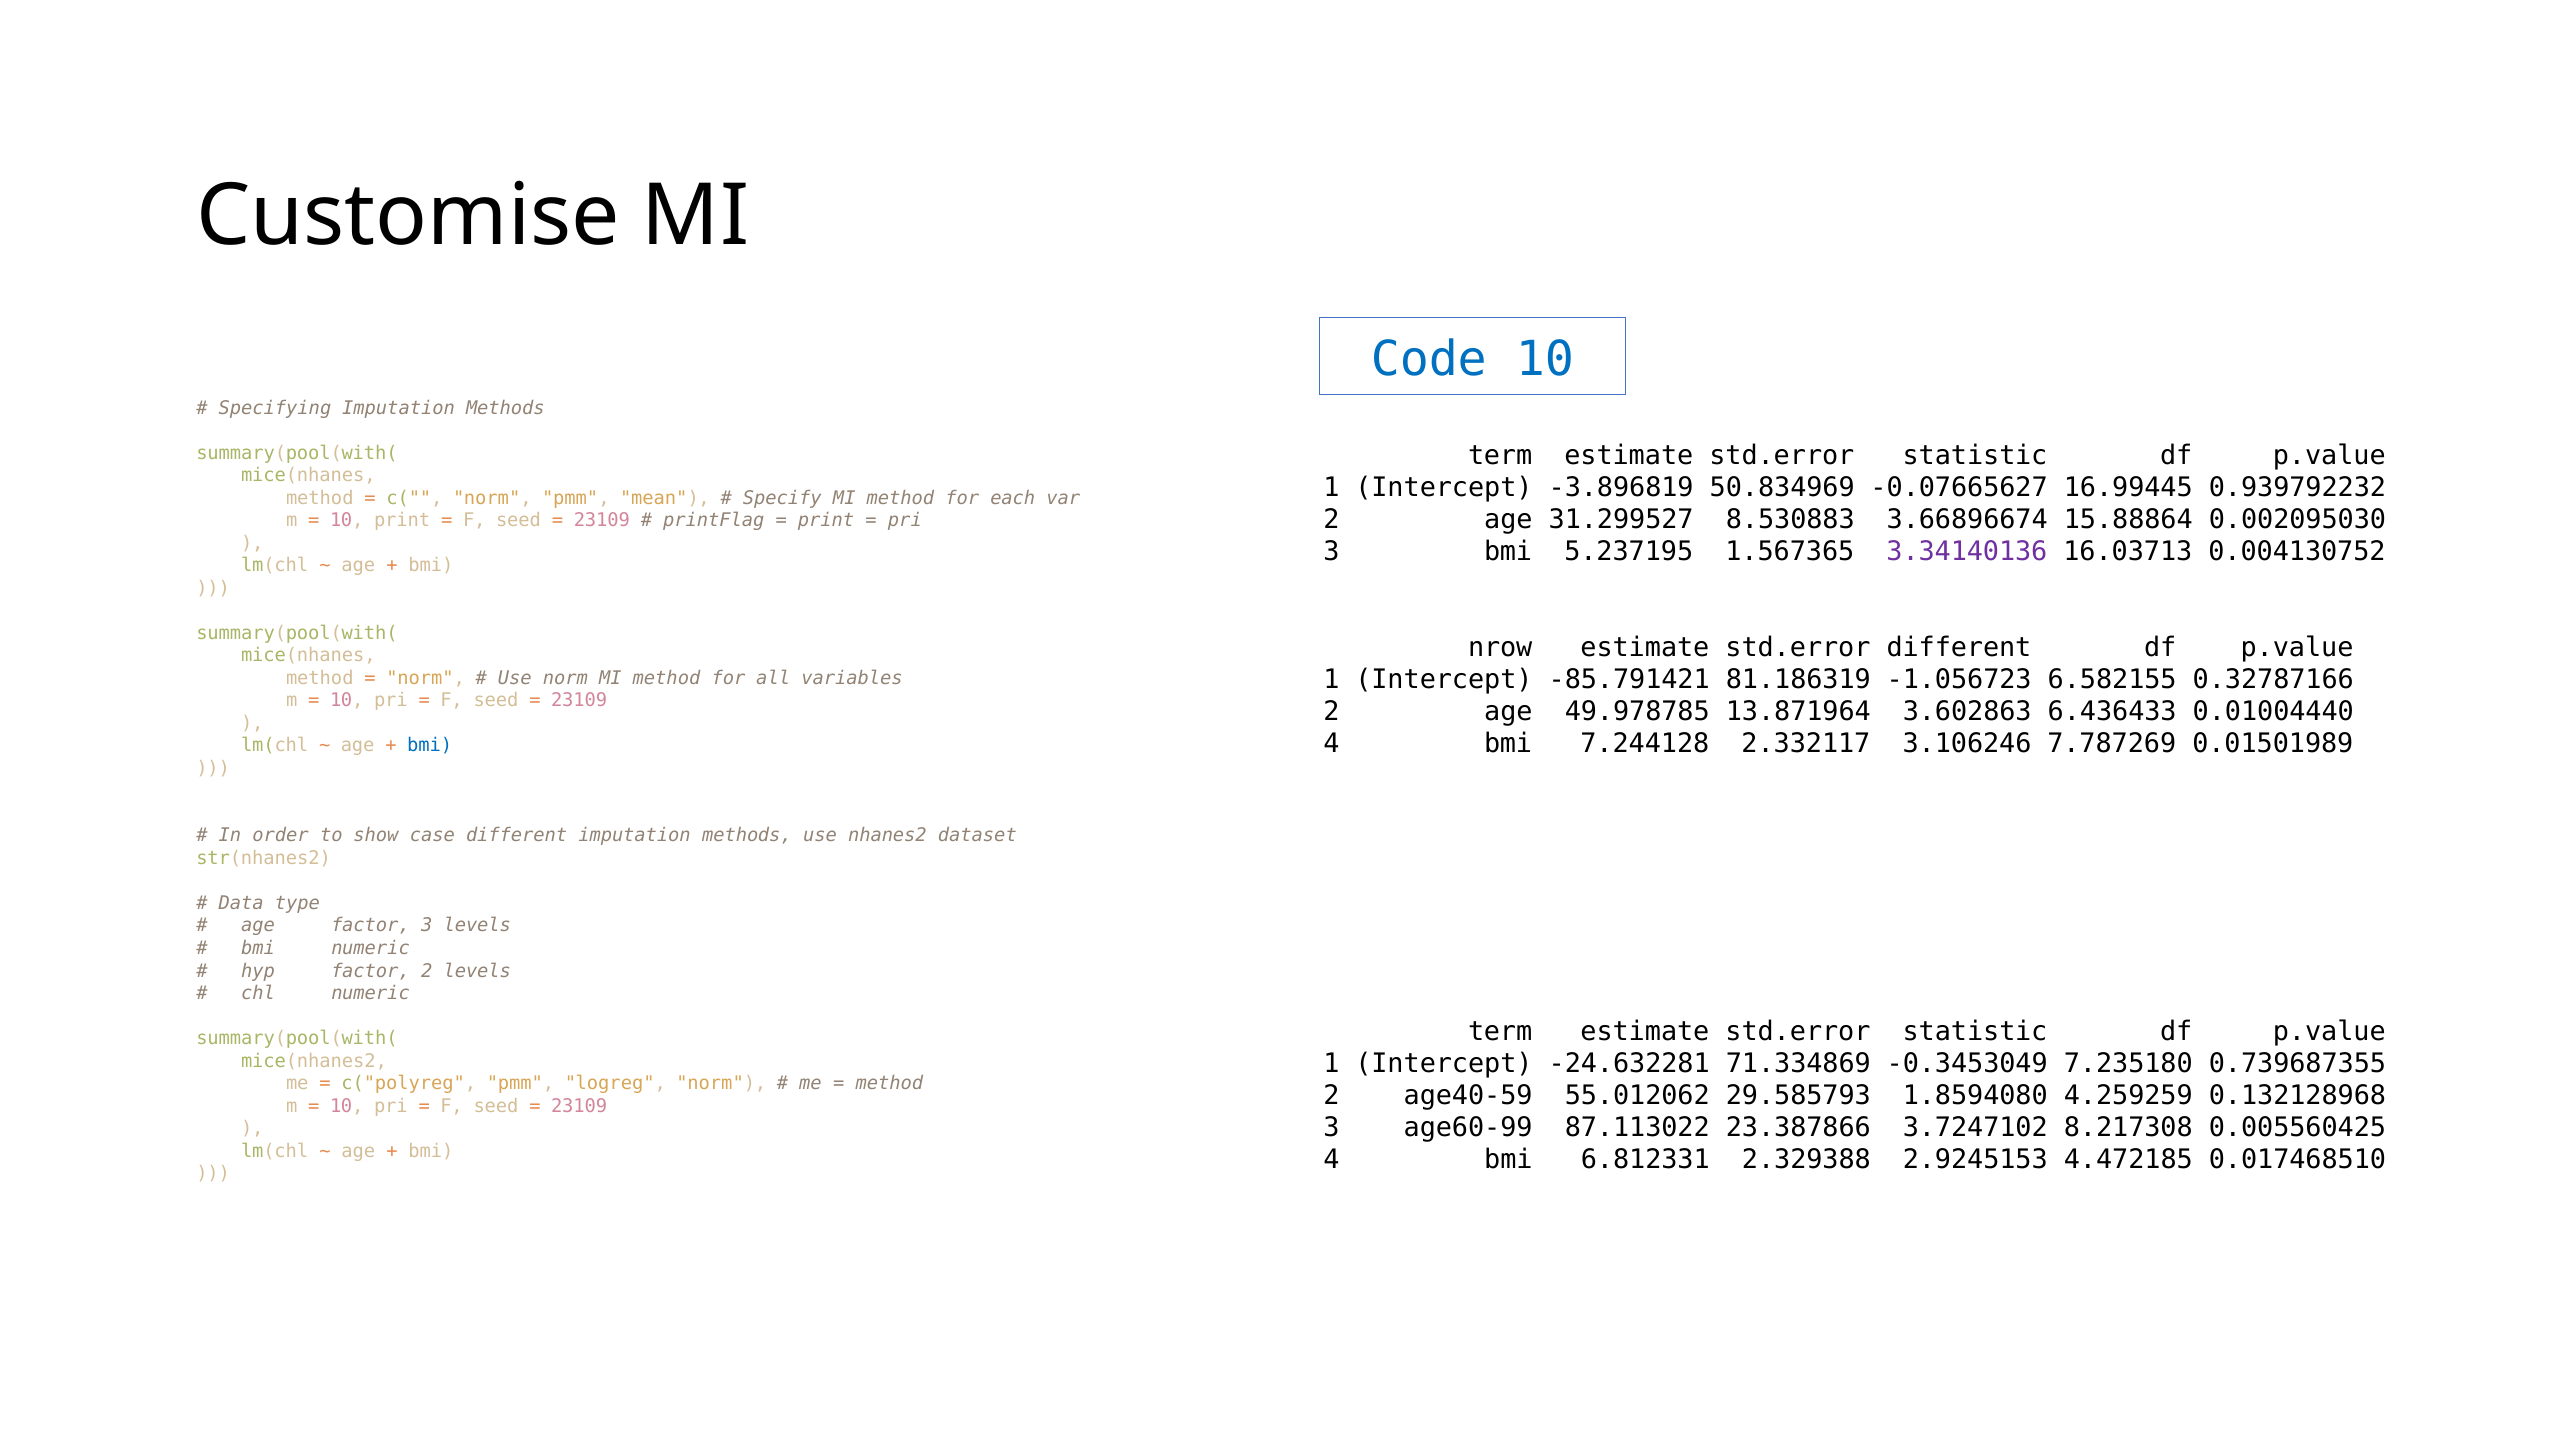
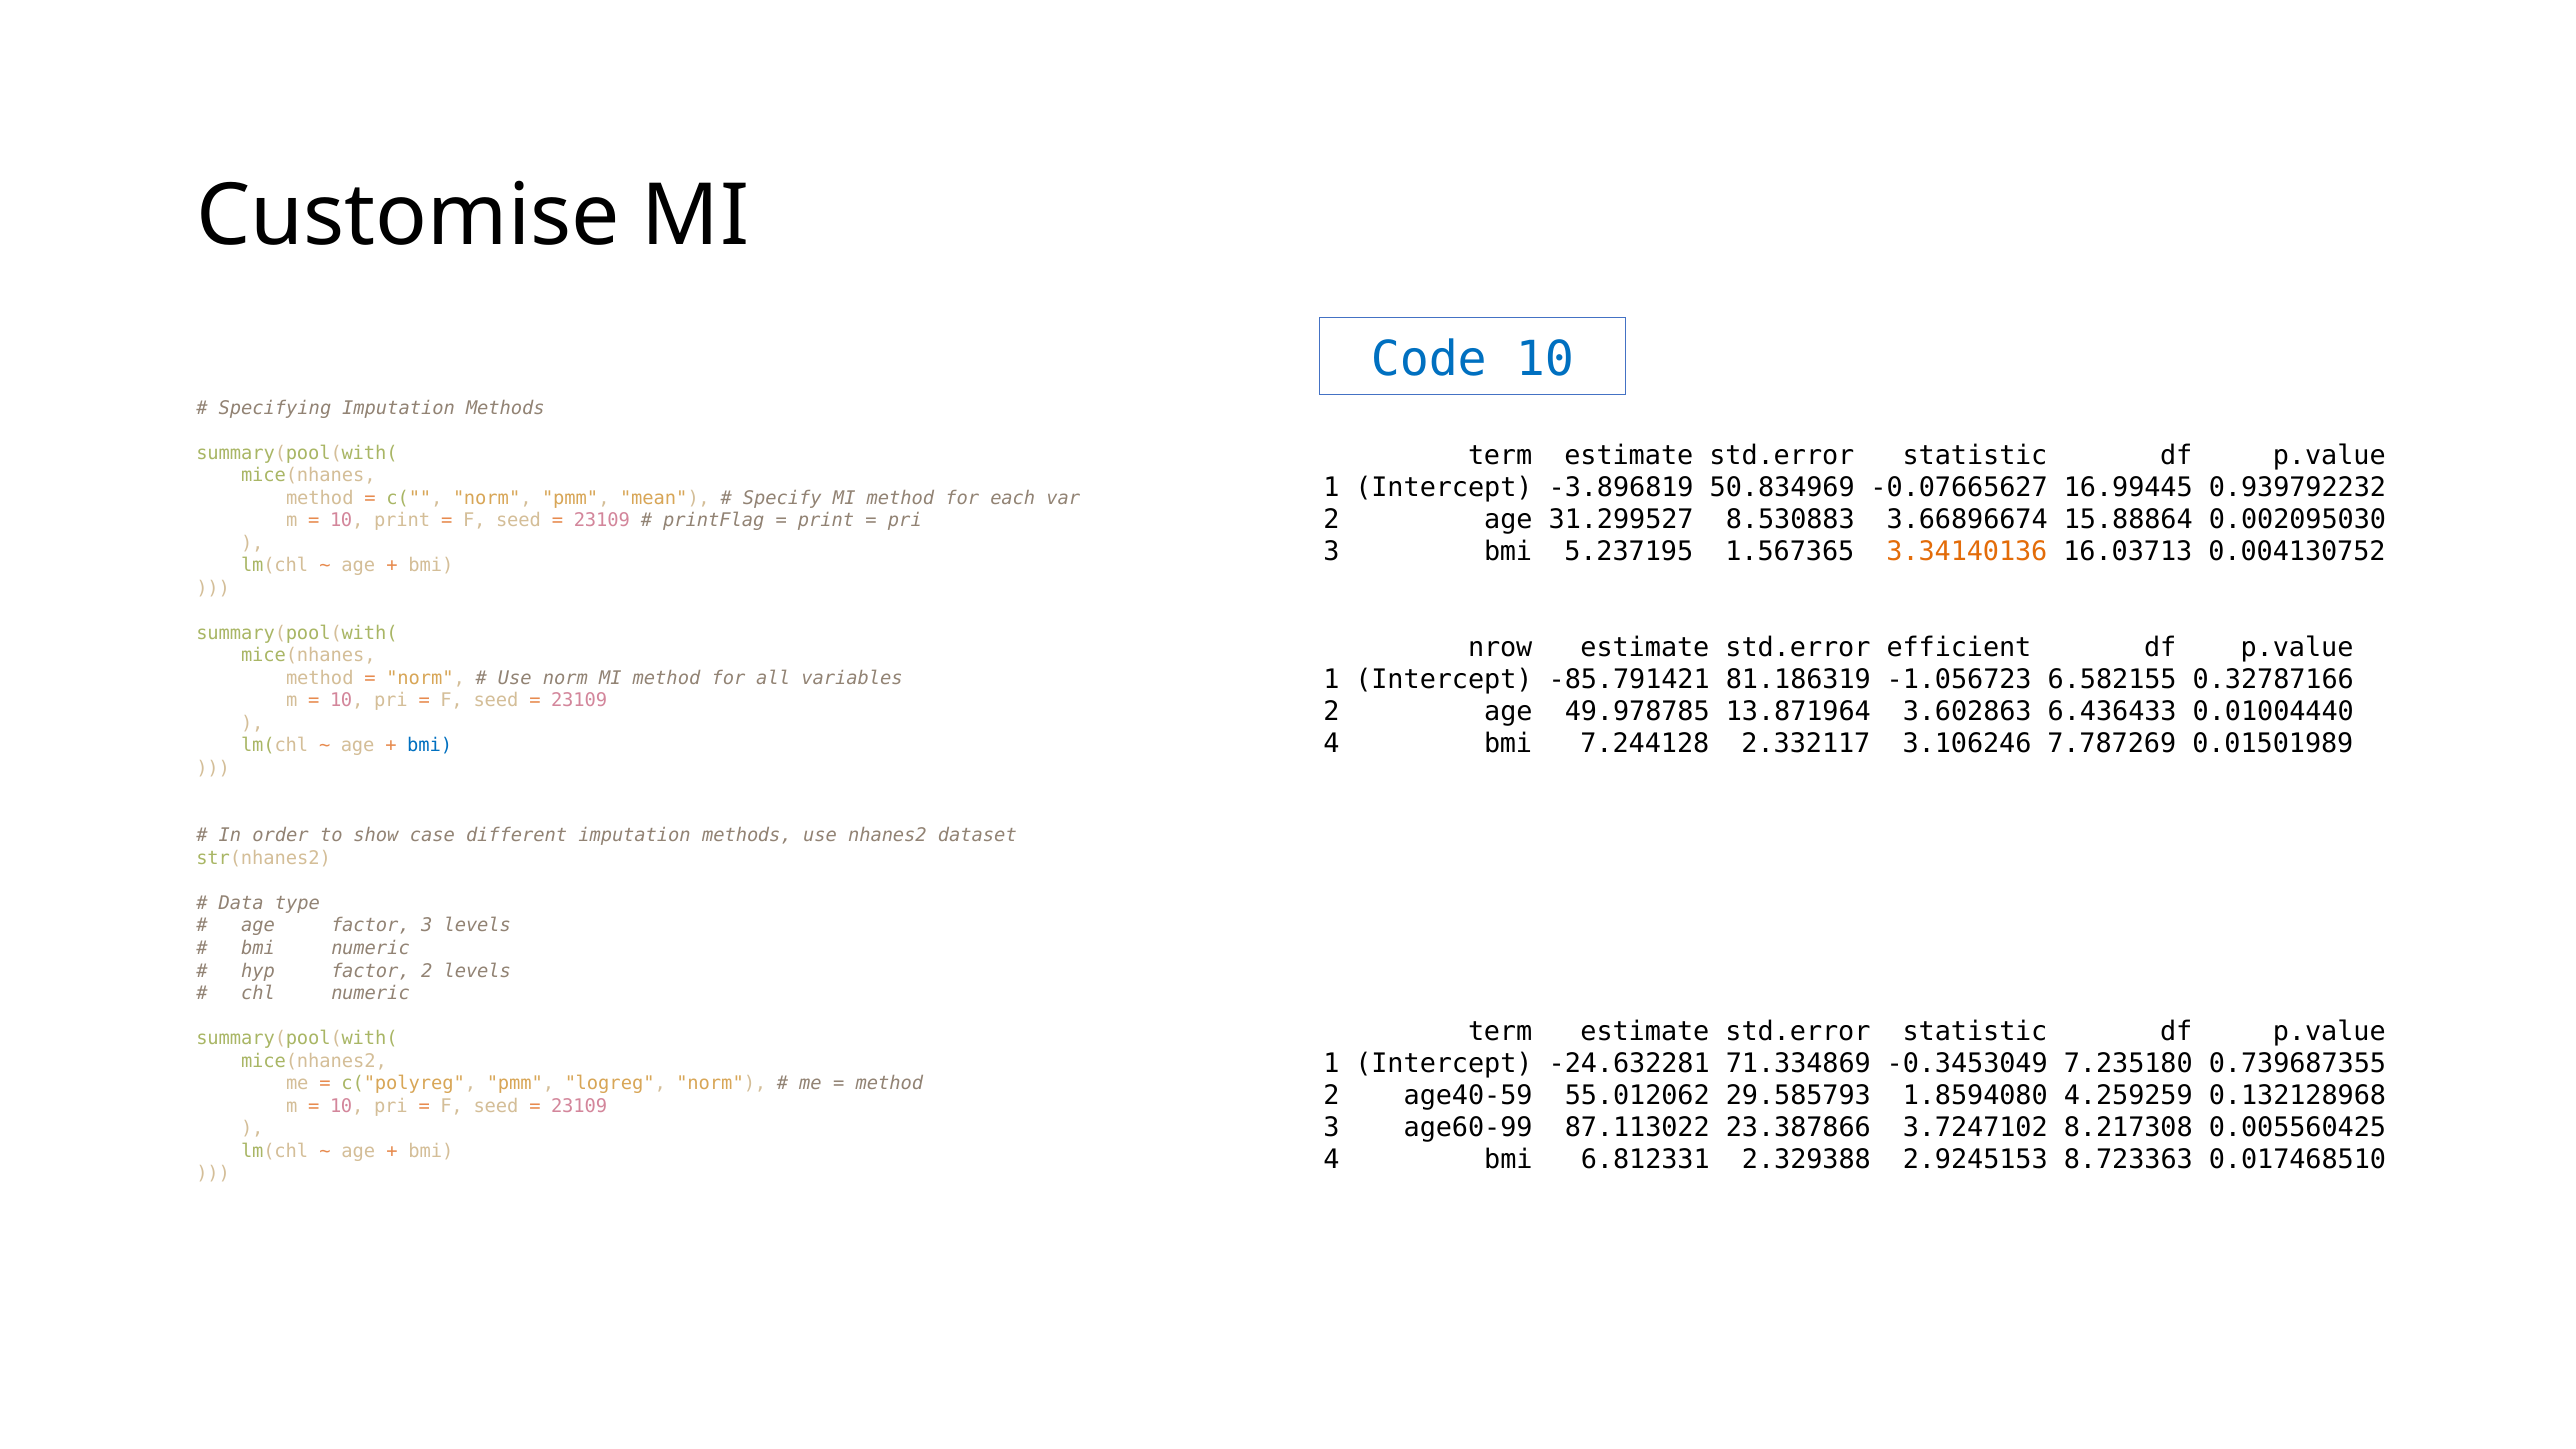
3.34140136 colour: purple -> orange
std.error different: different -> efficient
4.472185: 4.472185 -> 8.723363
